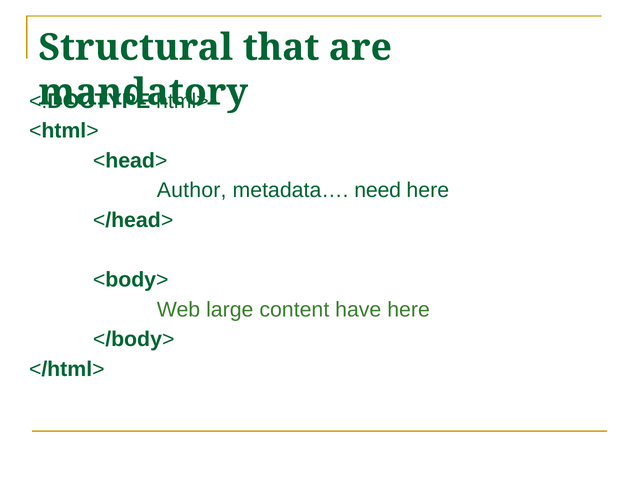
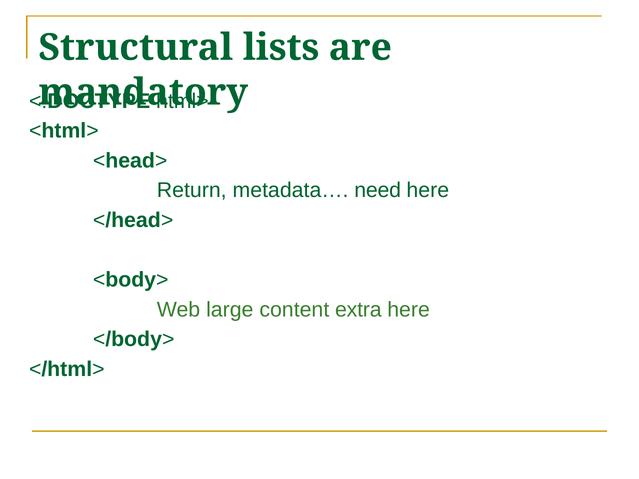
that: that -> lists
Author: Author -> Return
have: have -> extra
